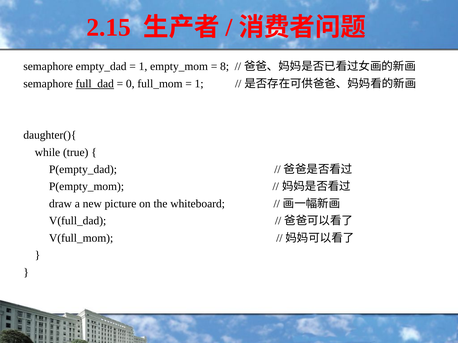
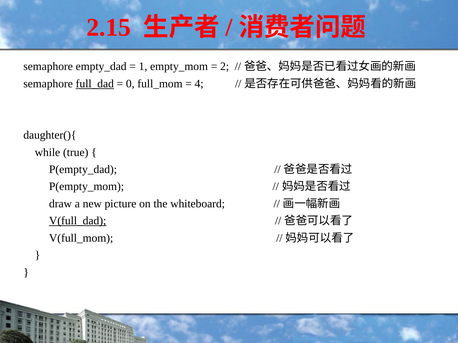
8: 8 -> 2
1 at (199, 84): 1 -> 4
V(full_dad underline: none -> present
